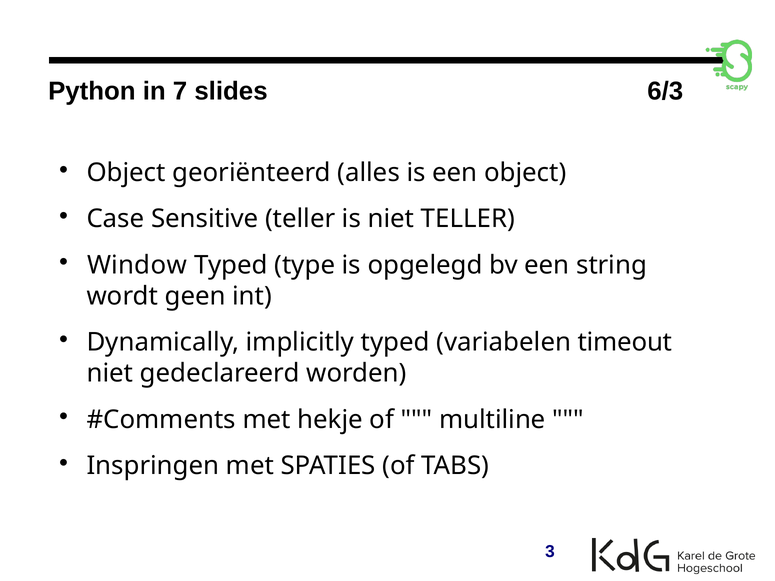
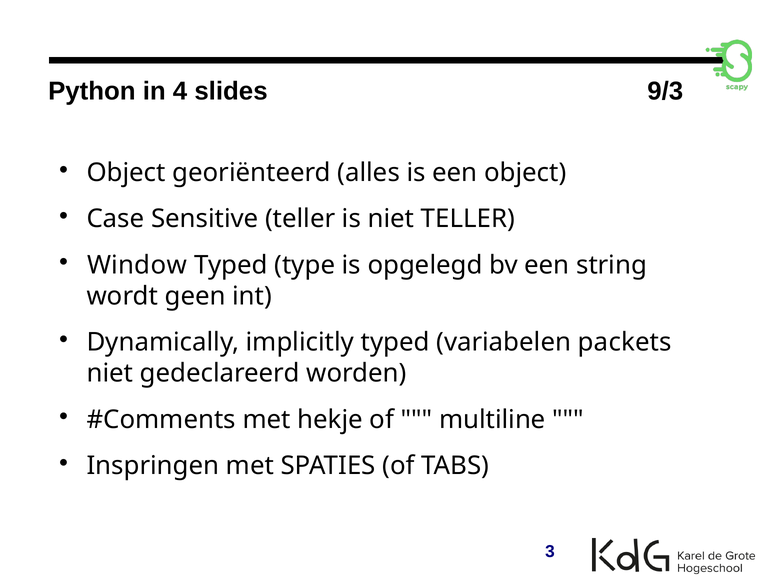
7: 7 -> 4
6/3: 6/3 -> 9/3
timeout: timeout -> packets
